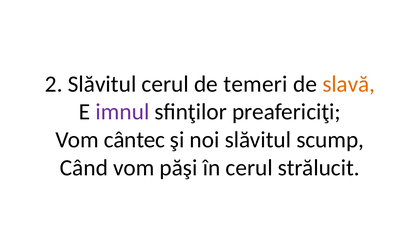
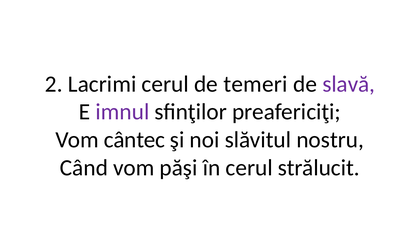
2 Slăvitul: Slăvitul -> Lacrimi
slavă colour: orange -> purple
scump: scump -> nostru
